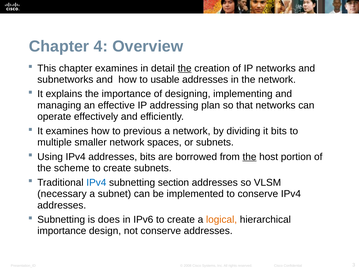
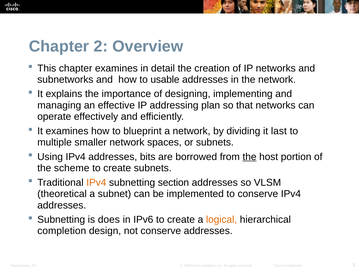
4: 4 -> 2
the at (185, 68) underline: present -> none
previous: previous -> blueprint
it bits: bits -> last
IPv4 at (96, 183) colour: blue -> orange
necessary: necessary -> theoretical
importance at (62, 231): importance -> completion
